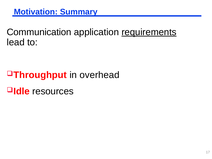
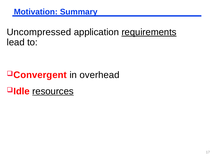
Communication: Communication -> Uncompressed
Throughput: Throughput -> Convergent
resources underline: none -> present
